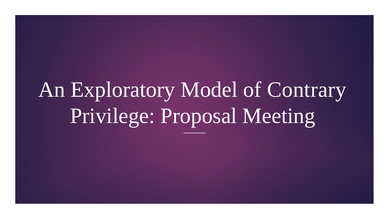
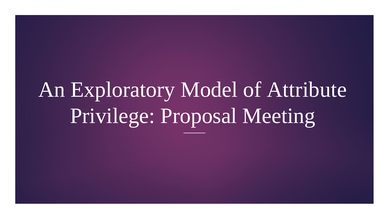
Contrary: Contrary -> Attribute
